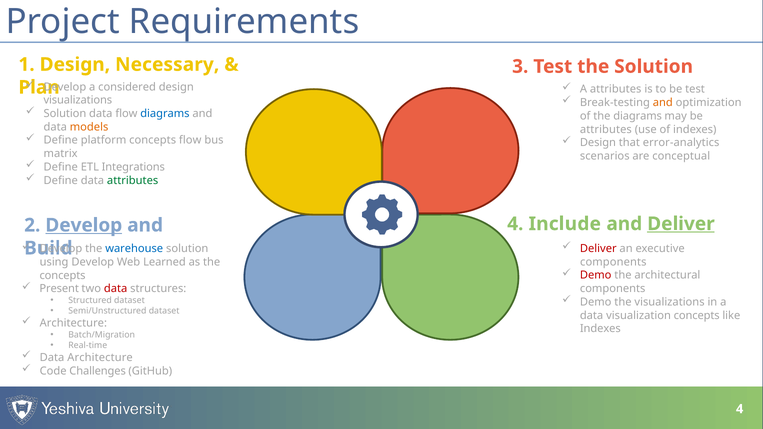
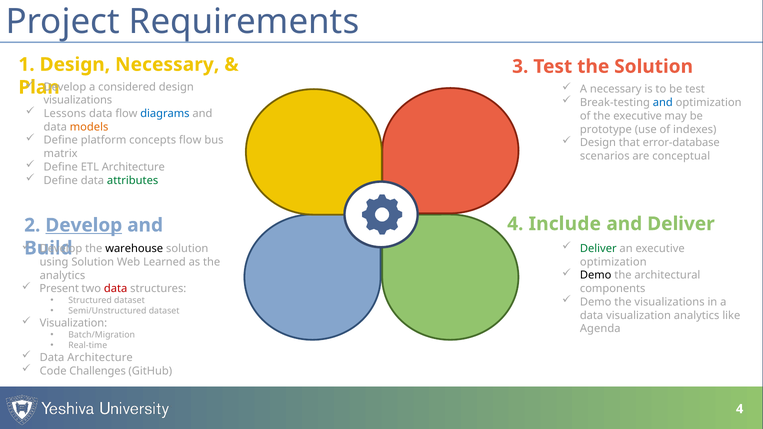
A attributes: attributes -> necessary
and at (663, 103) colour: orange -> blue
Solution at (65, 114): Solution -> Lessons
the diagrams: diagrams -> executive
attributes at (606, 129): attributes -> prototype
error-analytics: error-analytics -> error-database
ETL Integrations: Integrations -> Architecture
Deliver at (681, 224) underline: present -> none
Deliver at (598, 249) colour: red -> green
warehouse colour: blue -> black
components at (613, 262): components -> optimization
Develop at (93, 262): Develop -> Solution
Demo at (596, 275) colour: red -> black
concepts at (63, 276): concepts -> analytics
visualization concepts: concepts -> analytics
Architecture at (73, 323): Architecture -> Visualization
Indexes at (600, 329): Indexes -> Agenda
